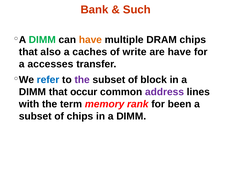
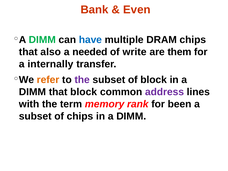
Such: Such -> Even
have at (90, 40) colour: orange -> blue
caches: caches -> needed
are have: have -> them
accesses: accesses -> internally
refer colour: blue -> orange
that occur: occur -> block
